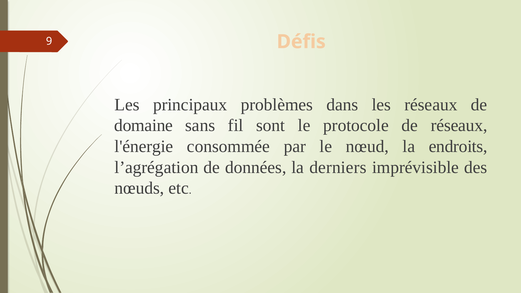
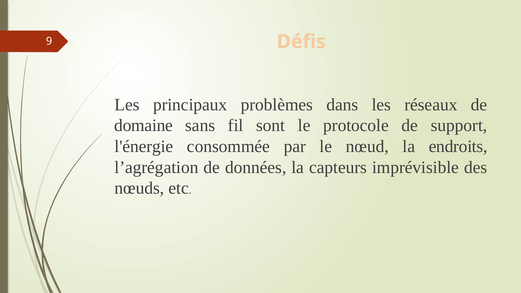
de réseaux: réseaux -> support
derniers: derniers -> capteurs
